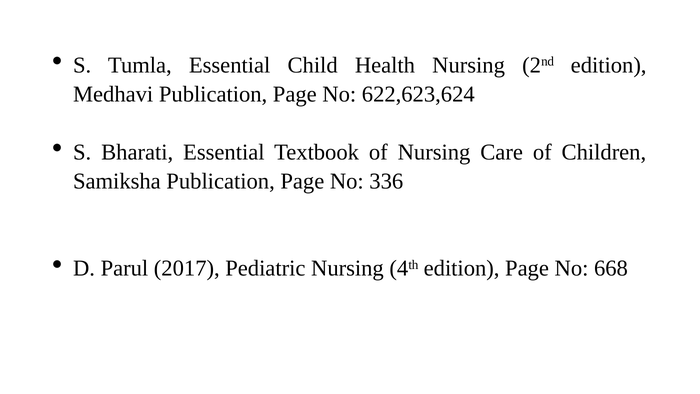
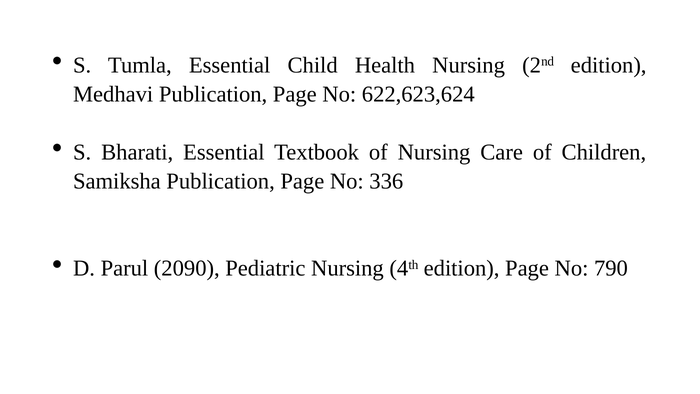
2017: 2017 -> 2090
668: 668 -> 790
